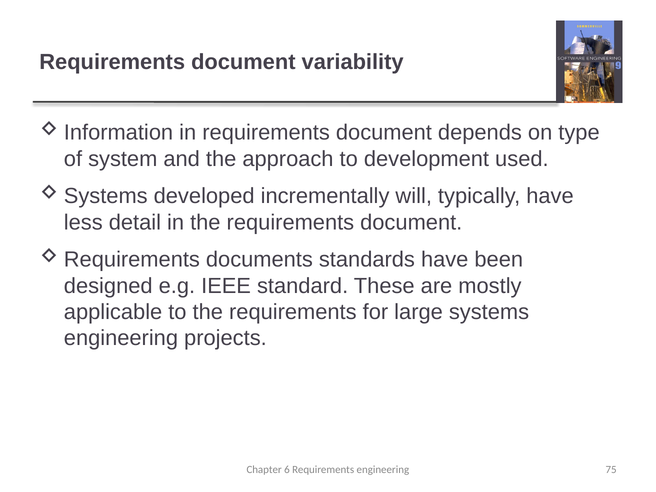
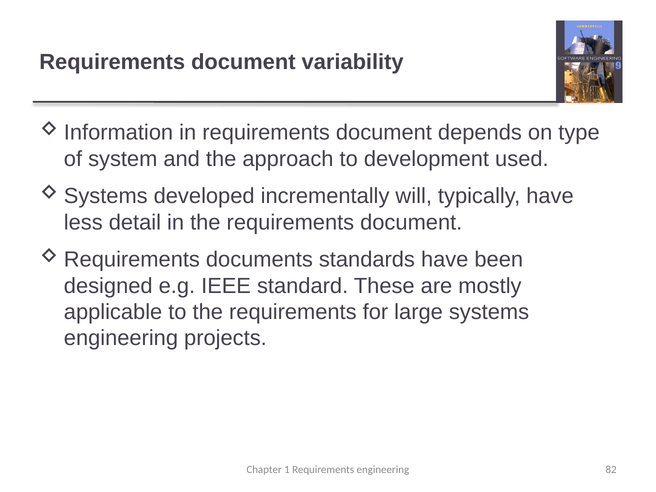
6: 6 -> 1
75: 75 -> 82
